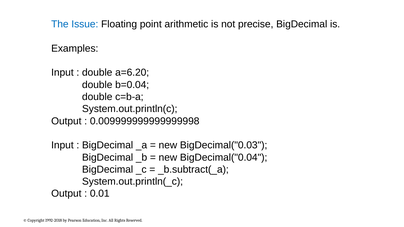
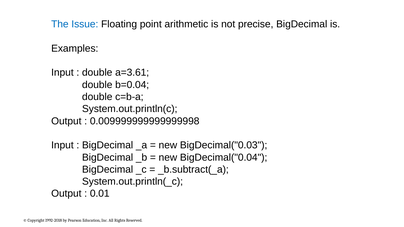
a=6.20: a=6.20 -> a=3.61
